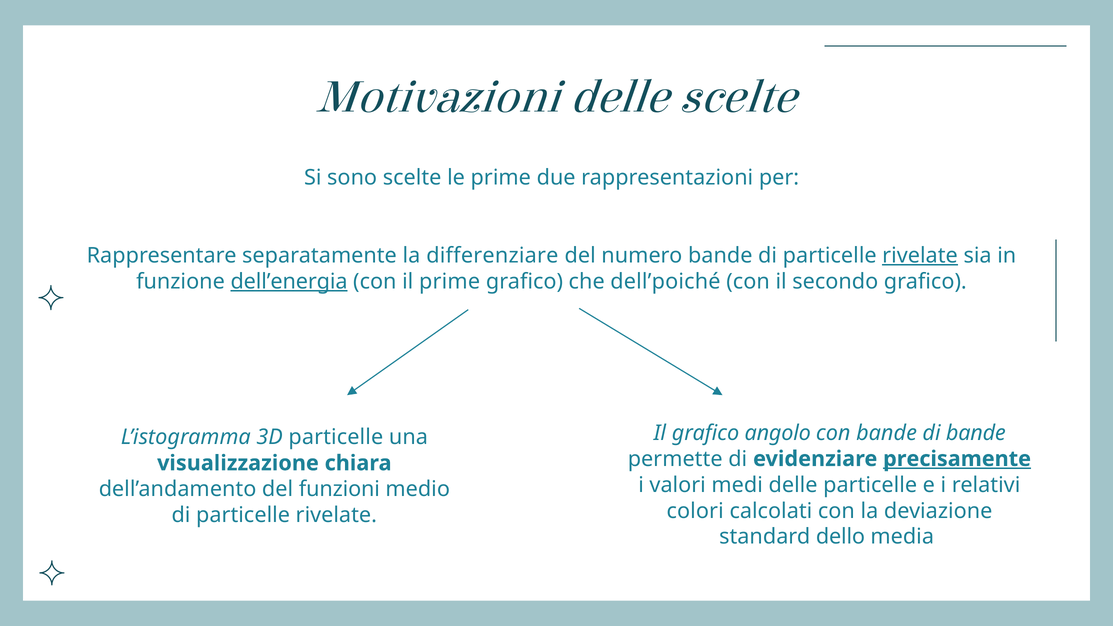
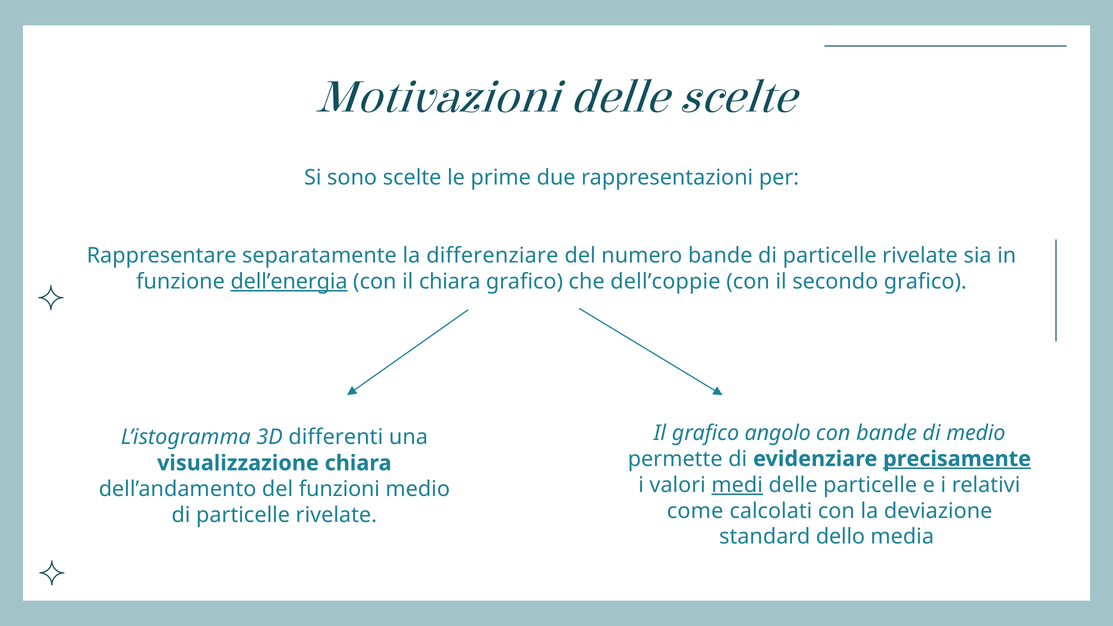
rivelate at (920, 255) underline: present -> none
il prime: prime -> chiara
dell’poiché: dell’poiché -> dell’coppie
di bande: bande -> medio
3D particelle: particelle -> differenti
medi underline: none -> present
colori: colori -> come
